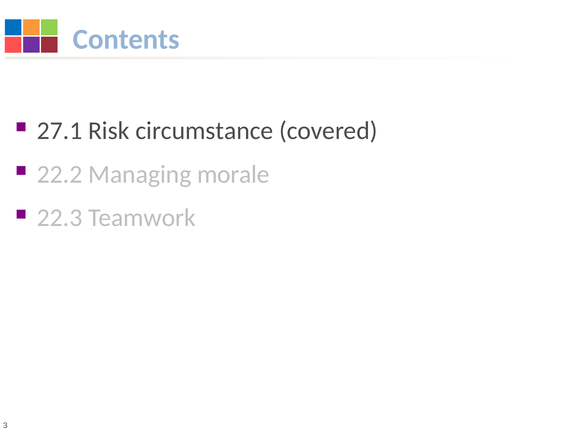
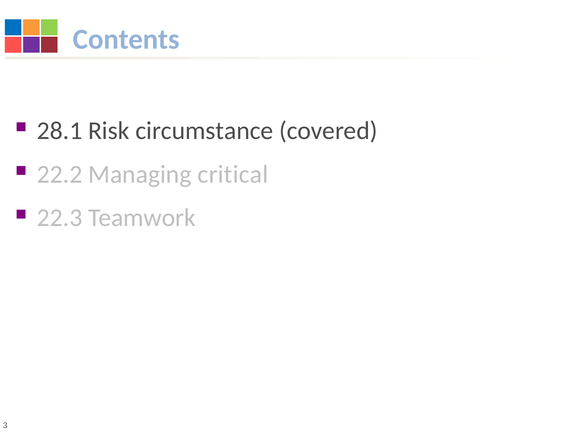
27.1: 27.1 -> 28.1
morale: morale -> critical
